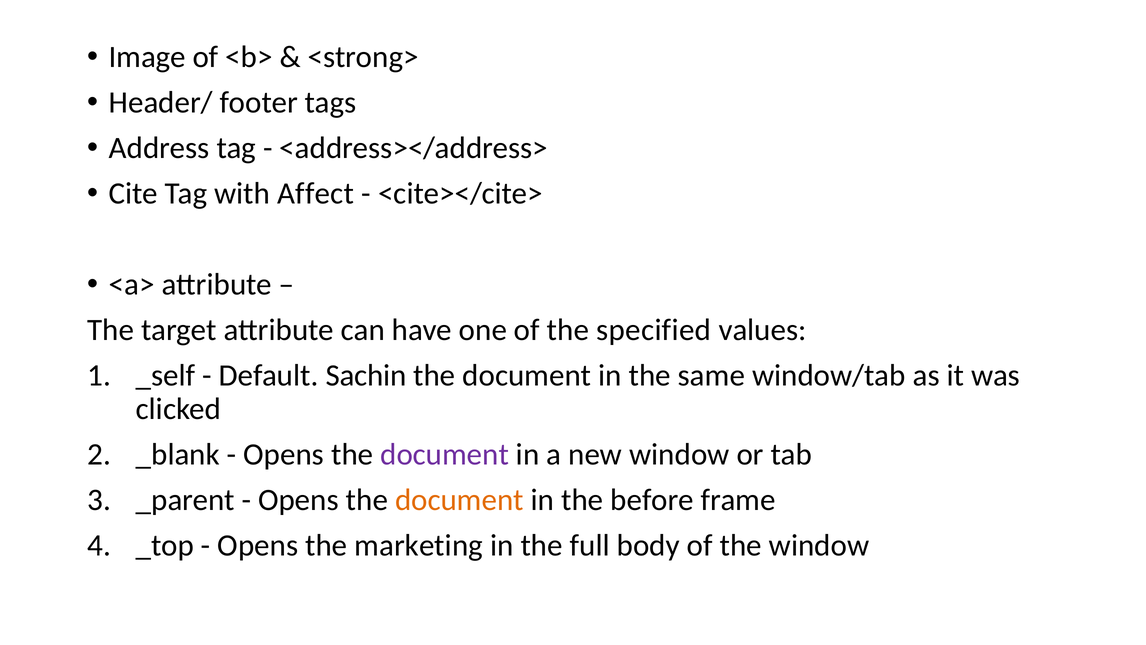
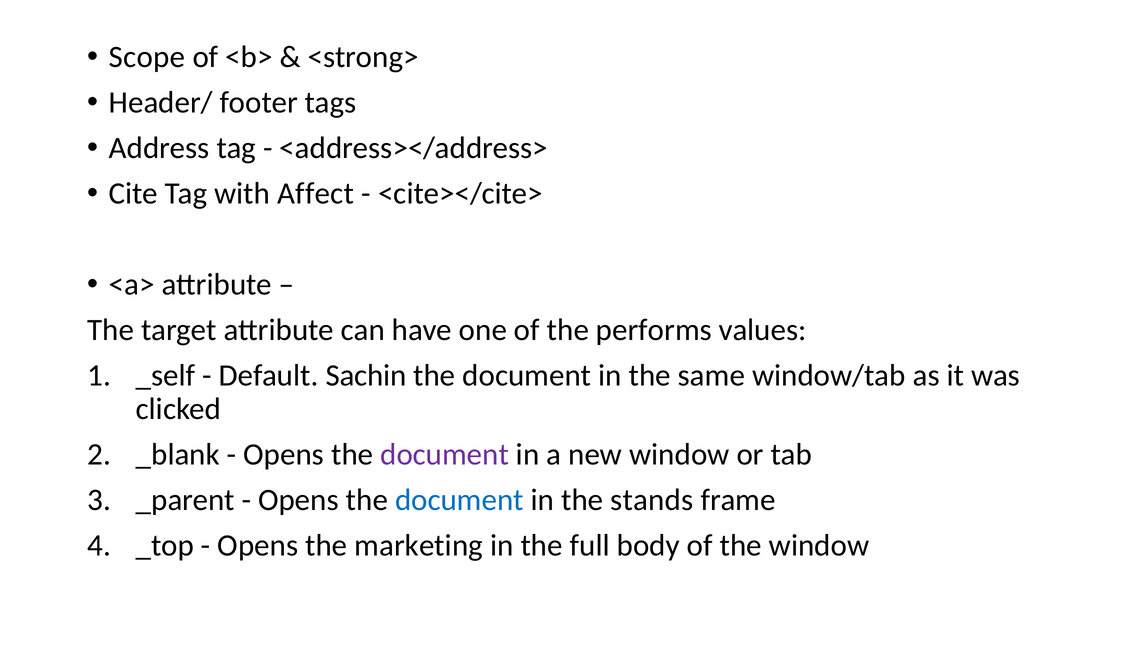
Image: Image -> Scope
specified: specified -> performs
document at (459, 500) colour: orange -> blue
before: before -> stands
